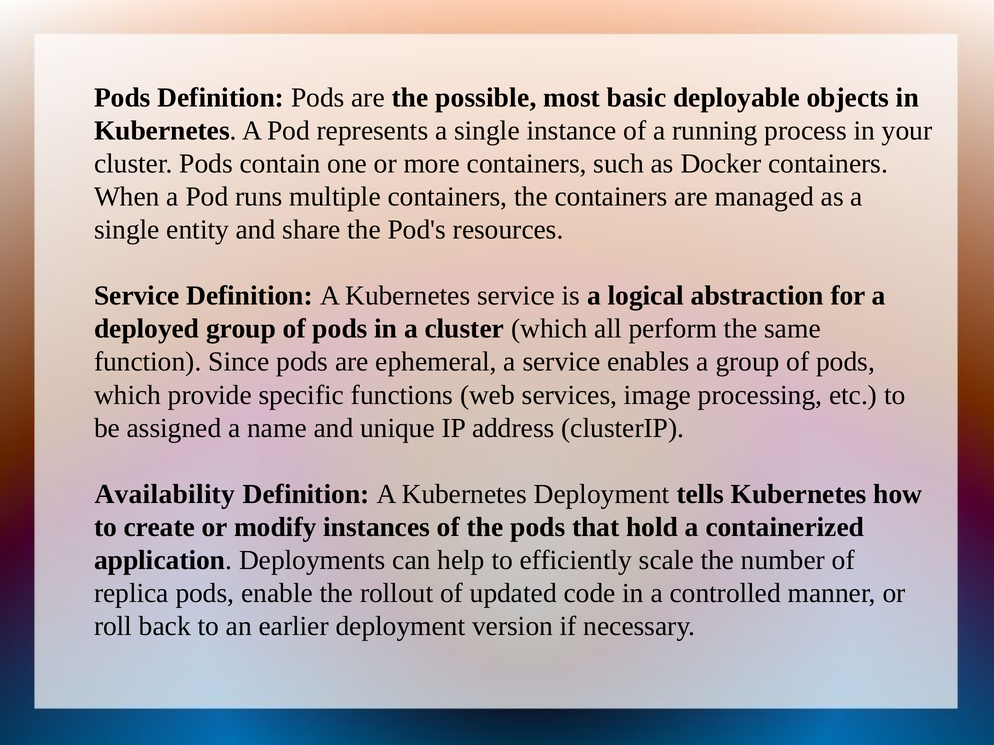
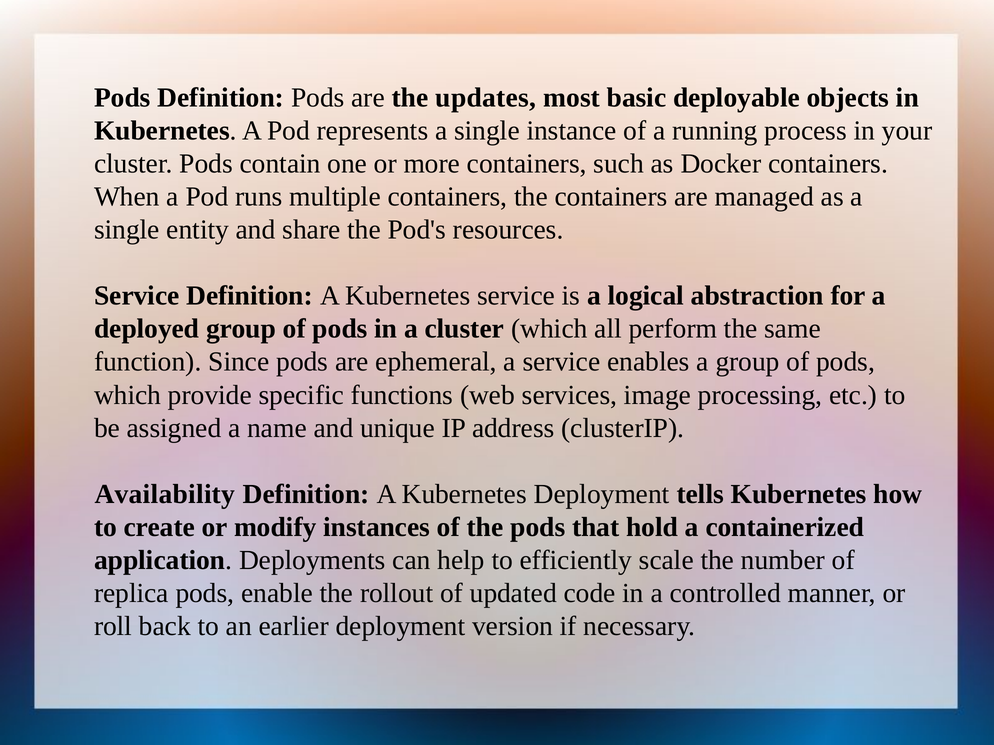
possible: possible -> updates
